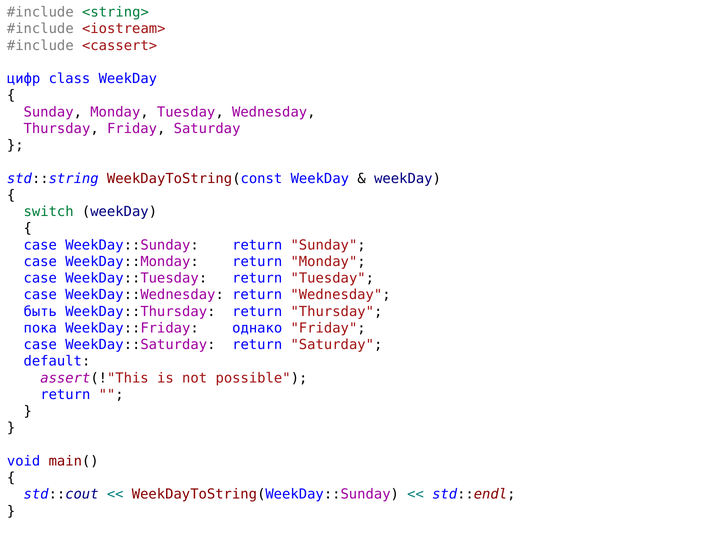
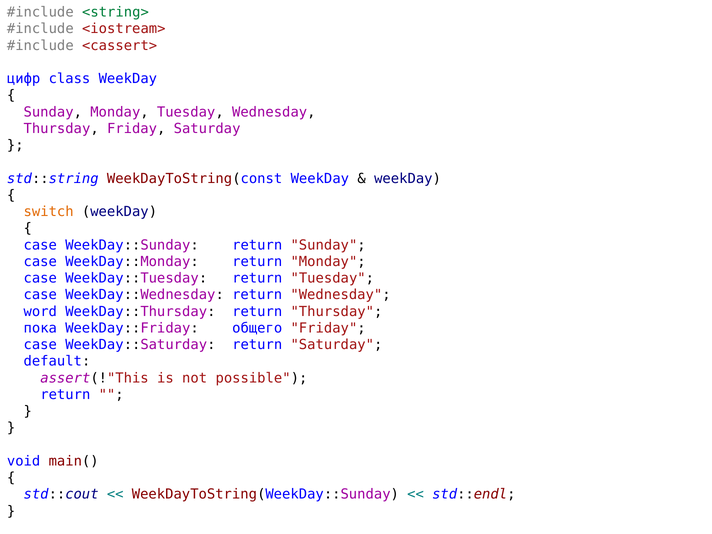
switch colour: green -> orange
быть: быть -> word
однако: однако -> общего
